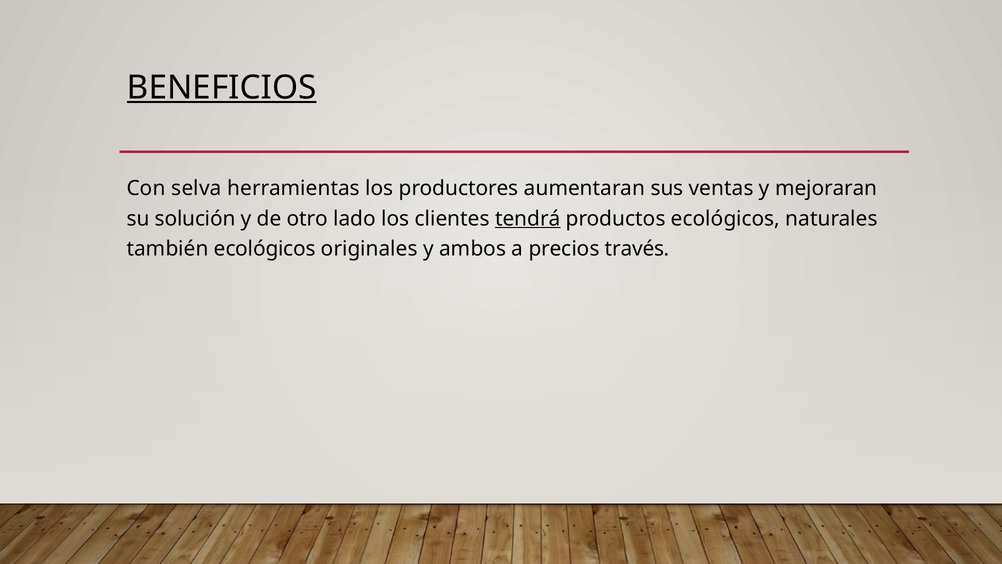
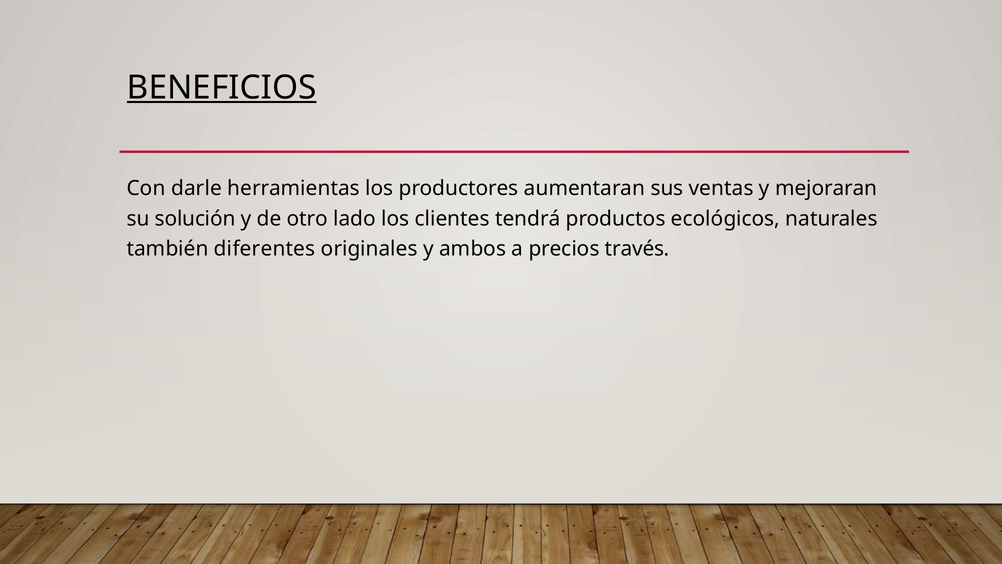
selva: selva -> darle
tendrá underline: present -> none
también ecológicos: ecológicos -> diferentes
